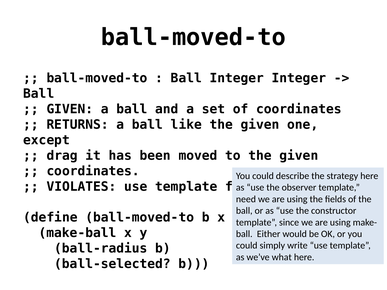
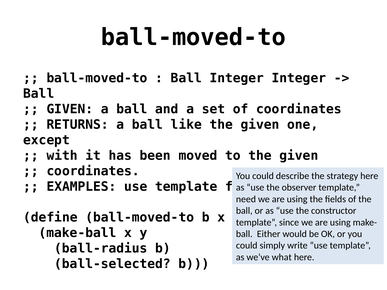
drag: drag -> with
VIOLATES: VIOLATES -> EXAMPLES
